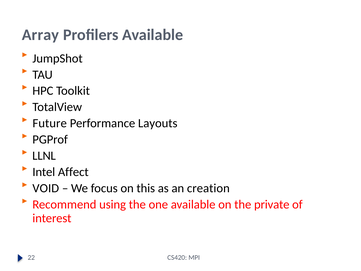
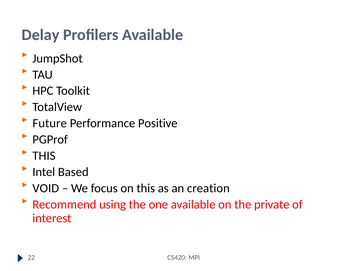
Array: Array -> Delay
Layouts: Layouts -> Positive
LLNL at (44, 156): LLNL -> THIS
Affect: Affect -> Based
